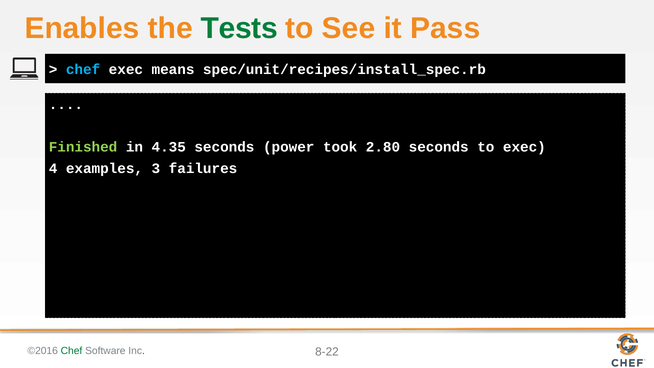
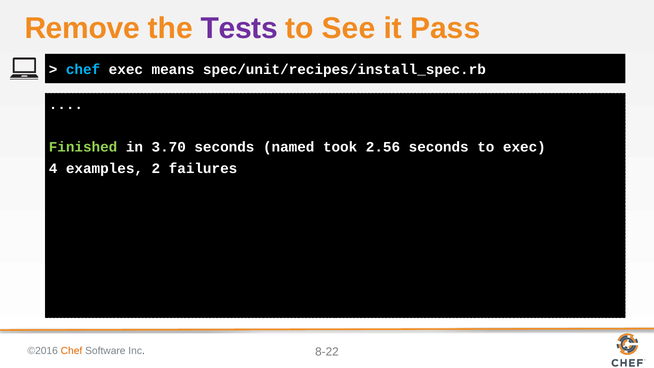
Enables: Enables -> Remove
Tests colour: green -> purple
4.35: 4.35 -> 3.70
power: power -> named
2.80: 2.80 -> 2.56
3: 3 -> 2
Chef at (72, 351) colour: green -> orange
